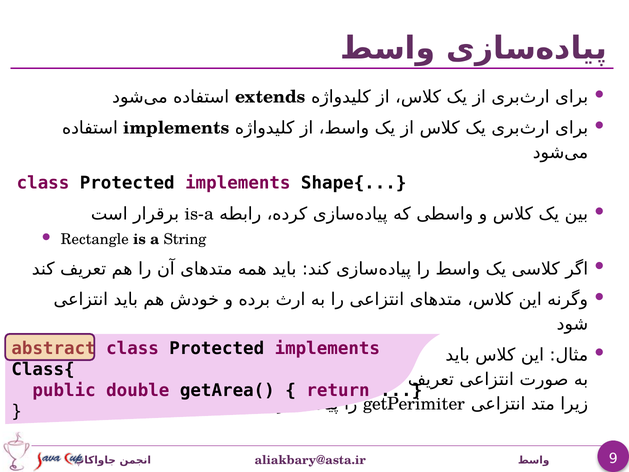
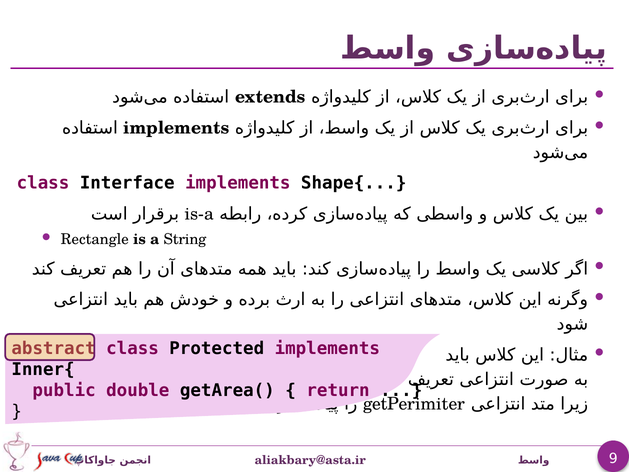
Protected at (127, 183): Protected -> Interface
Class{: Class{ -> Inner{
